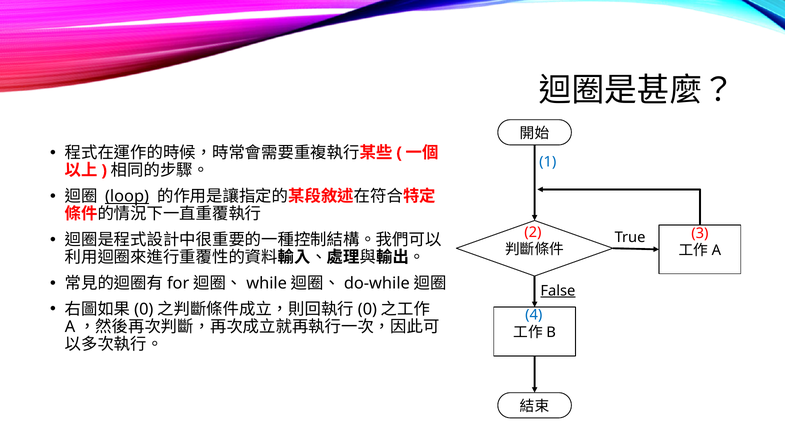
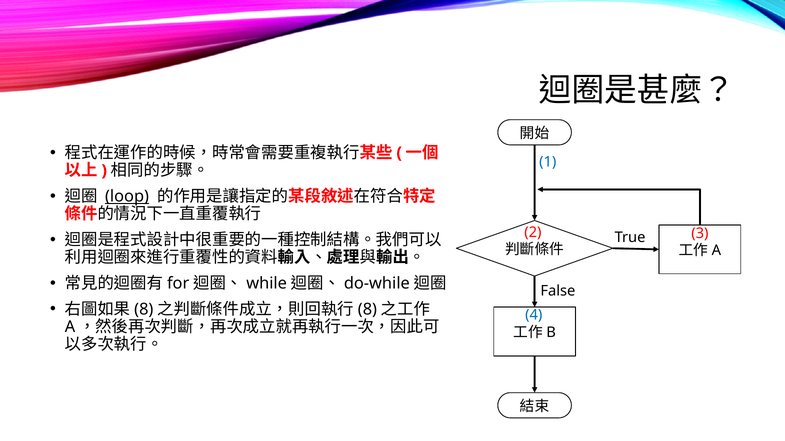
False underline: present -> none
0 at (144, 310): 0 -> 8
0 at (367, 310): 0 -> 8
